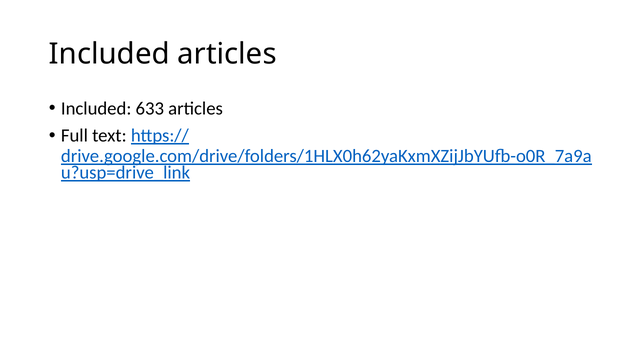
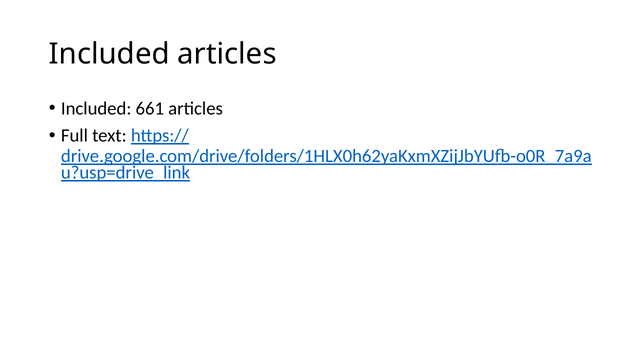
633: 633 -> 661
